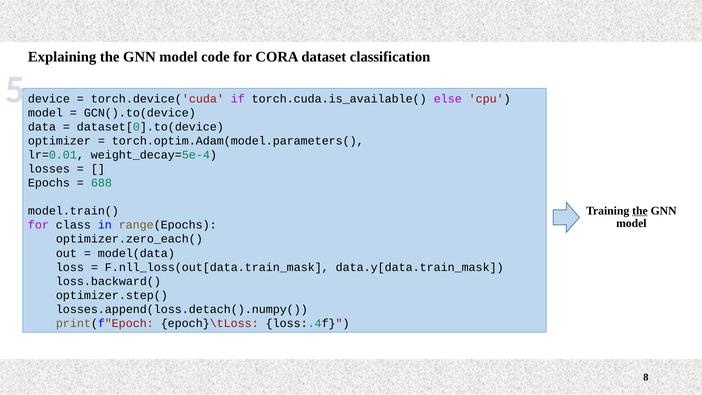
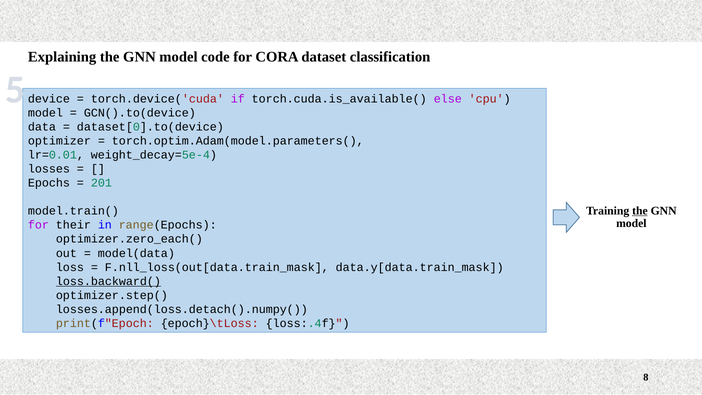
688: 688 -> 201
class: class -> their
loss.backward( underline: none -> present
